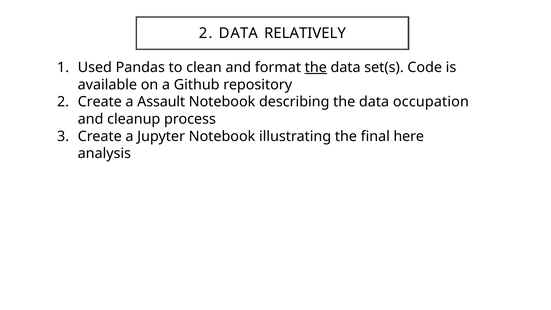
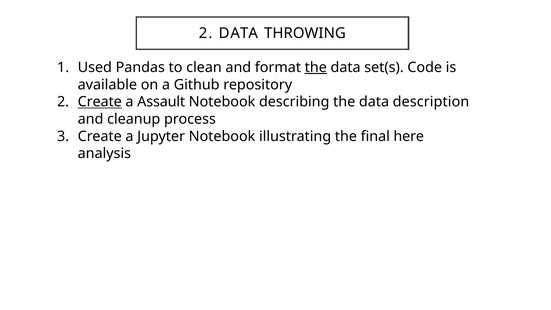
RELATIVELY: RELATIVELY -> THROWING
Create at (100, 102) underline: none -> present
occupation: occupation -> description
